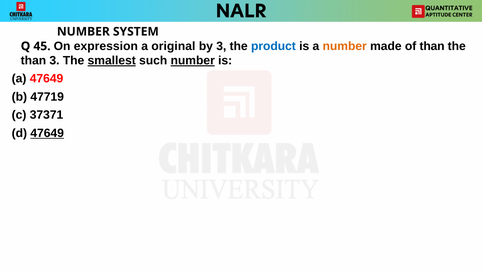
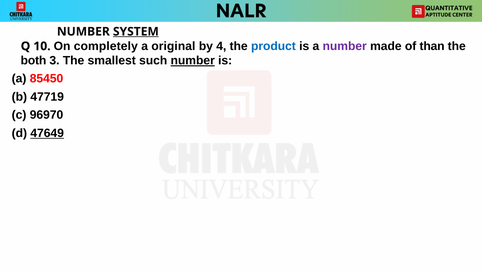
SYSTEM underline: none -> present
45: 45 -> 10
expression: expression -> completely
by 3: 3 -> 4
number at (345, 46) colour: orange -> purple
than at (33, 61): than -> both
smallest underline: present -> none
a 47649: 47649 -> 85450
37371: 37371 -> 96970
